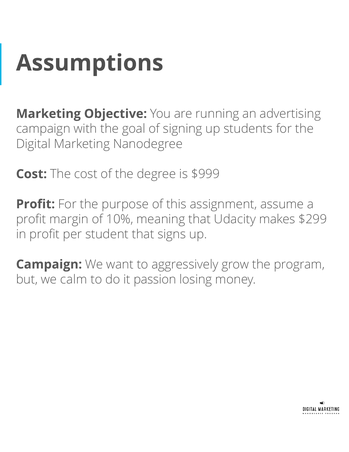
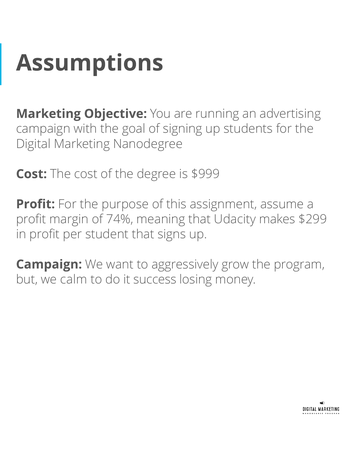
10%: 10% -> 74%
passion: passion -> success
